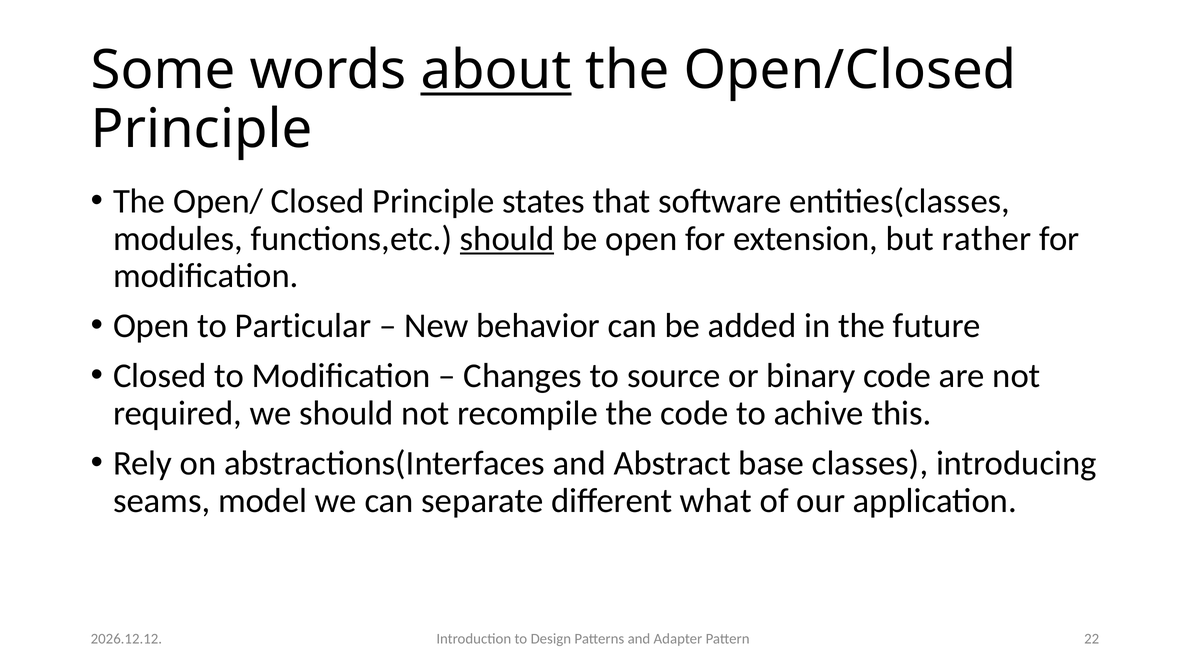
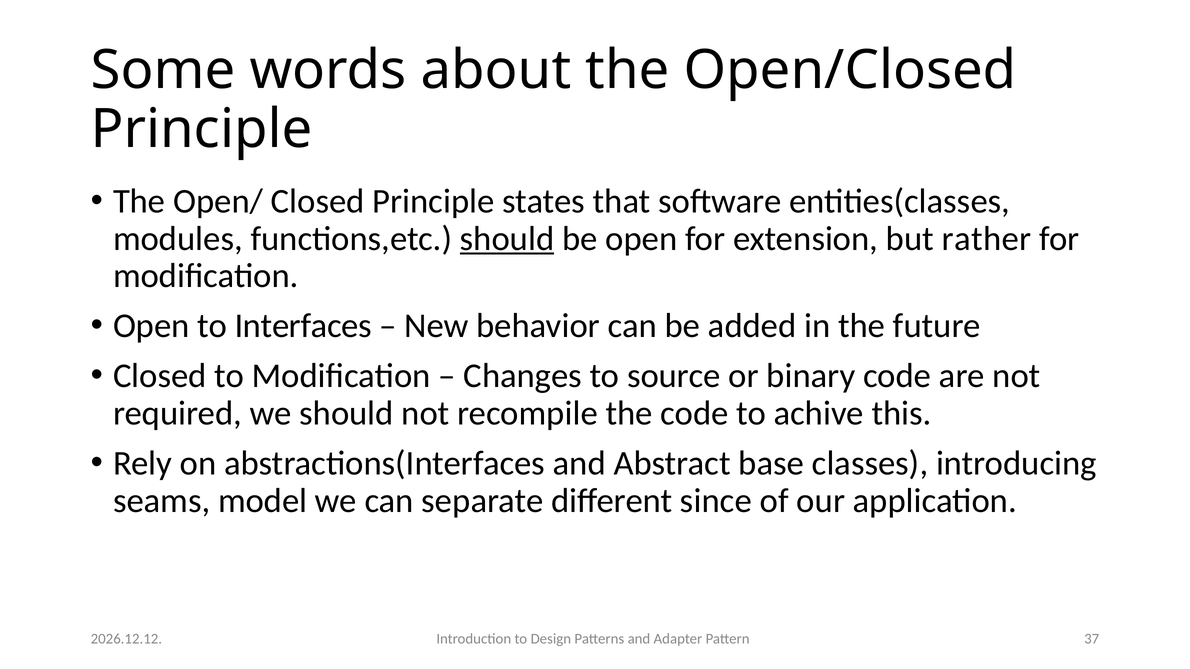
about underline: present -> none
Particular: Particular -> Interfaces
what: what -> since
22: 22 -> 37
